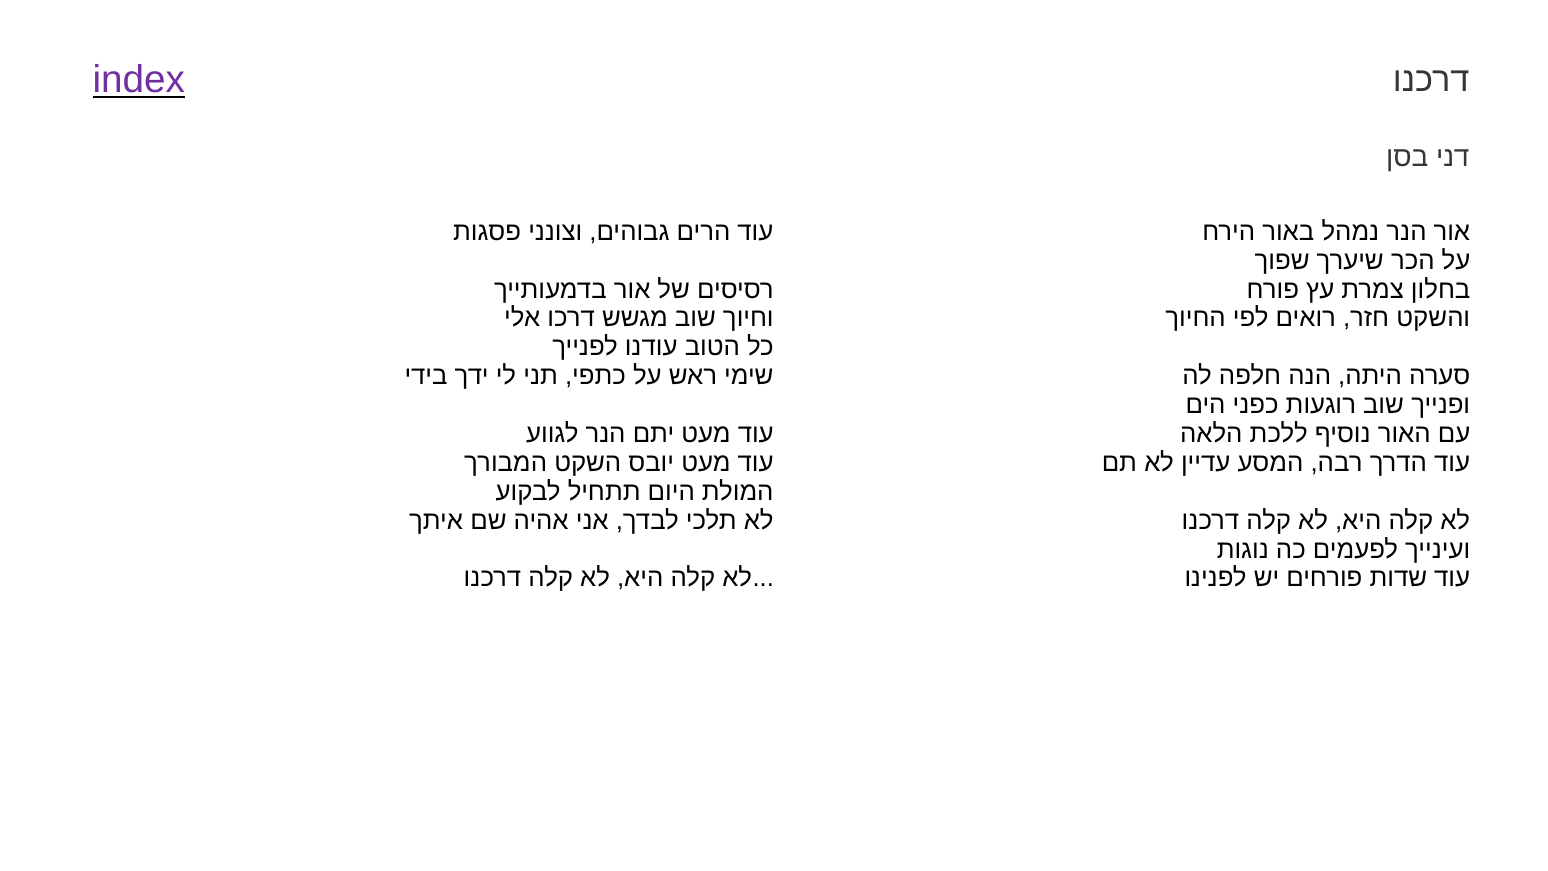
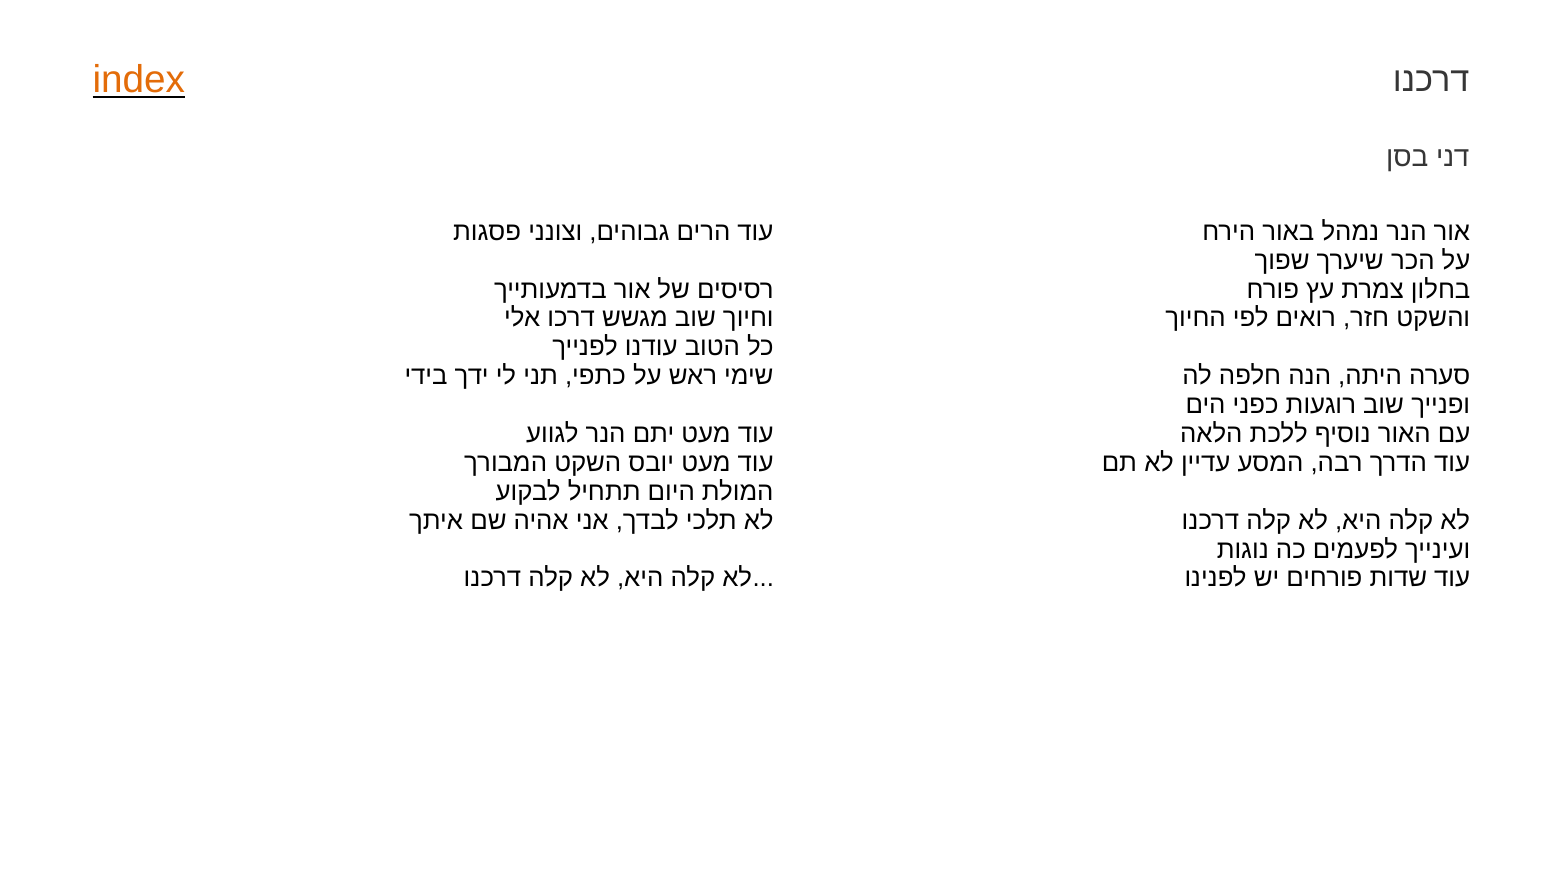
index colour: purple -> orange
